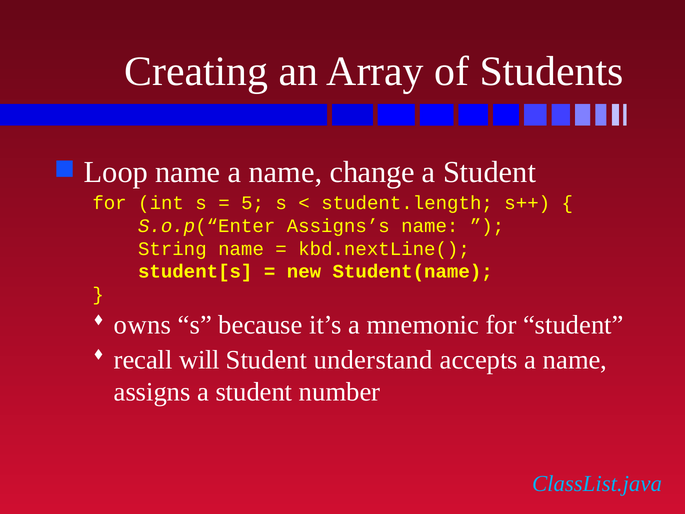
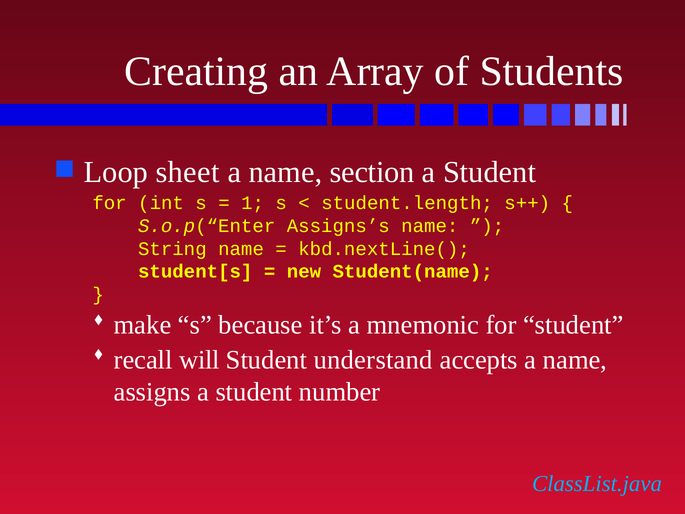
Loop name: name -> sheet
change: change -> section
5: 5 -> 1
owns: owns -> make
